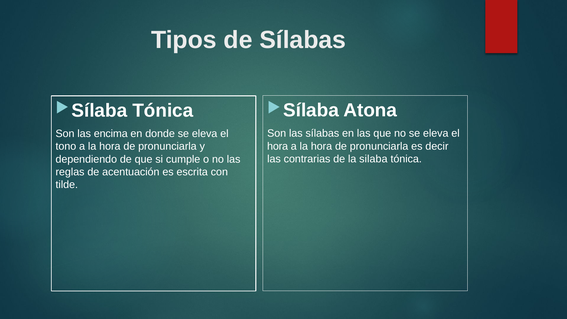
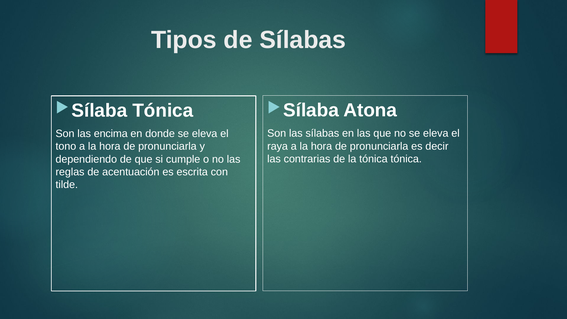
hora at (278, 146): hora -> raya
la silaba: silaba -> tónica
